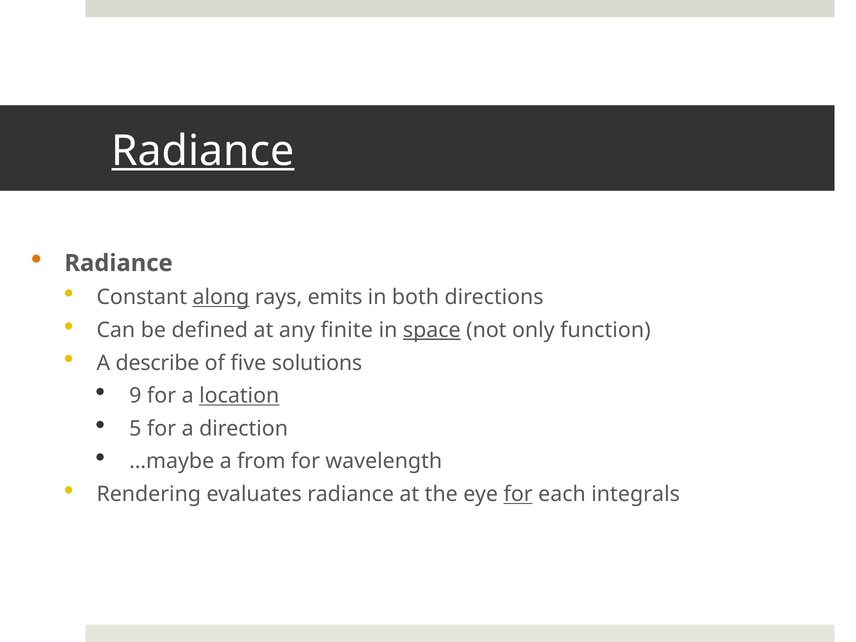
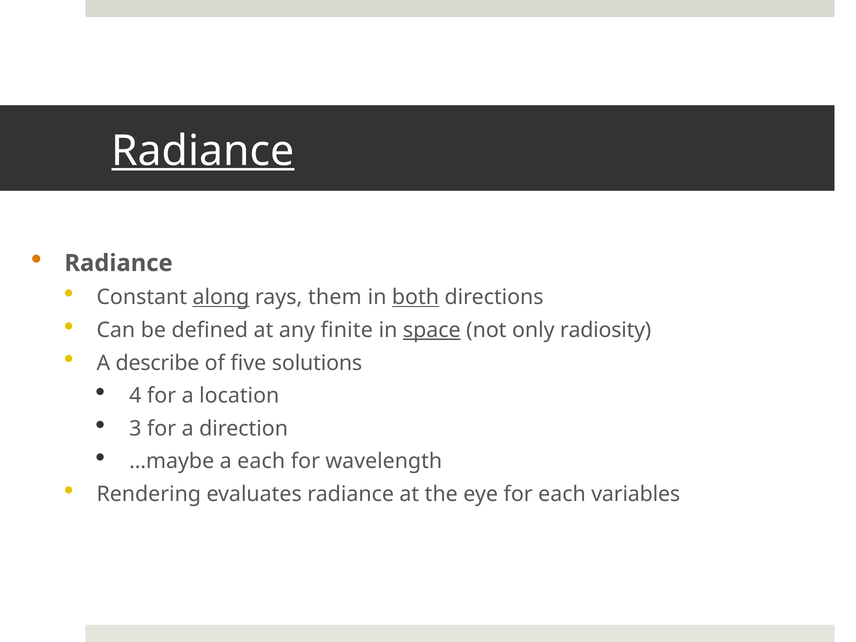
emits: emits -> them
both underline: none -> present
function: function -> radiosity
9: 9 -> 4
location underline: present -> none
5: 5 -> 3
a from: from -> each
for at (518, 494) underline: present -> none
integrals: integrals -> variables
